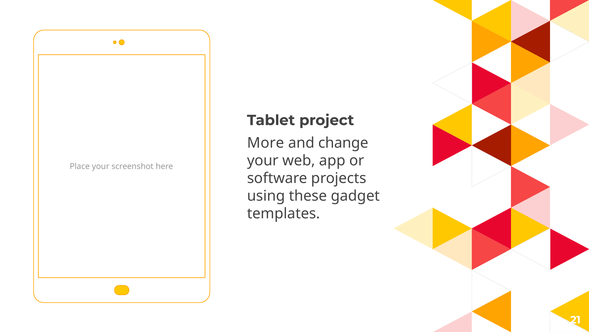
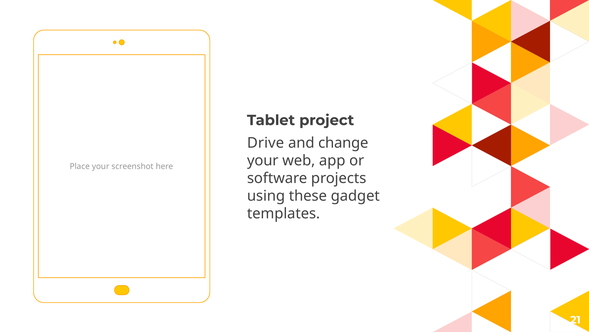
More: More -> Drive
